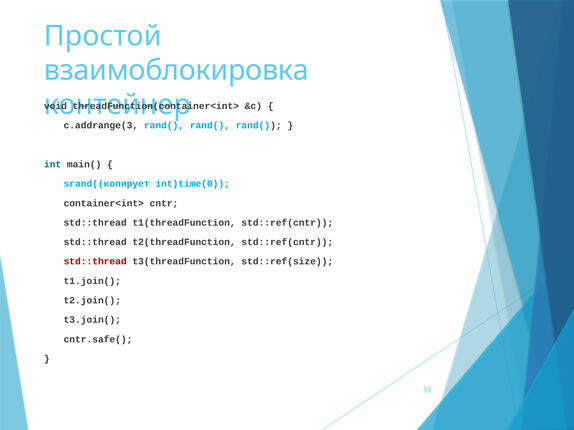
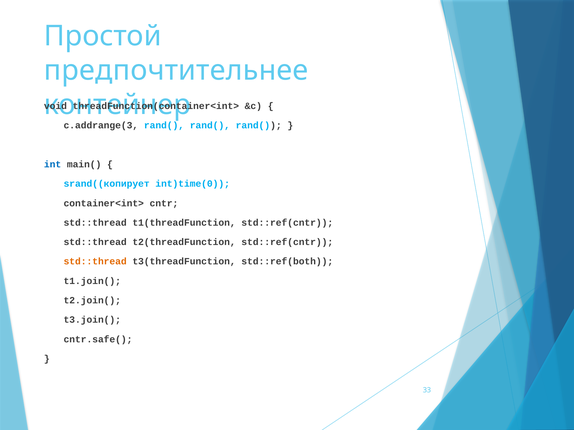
взаимоблокировка: взаимоблокировка -> предпочтительнее
std::thread at (95, 262) colour: red -> orange
std::ref(size: std::ref(size -> std::ref(both
